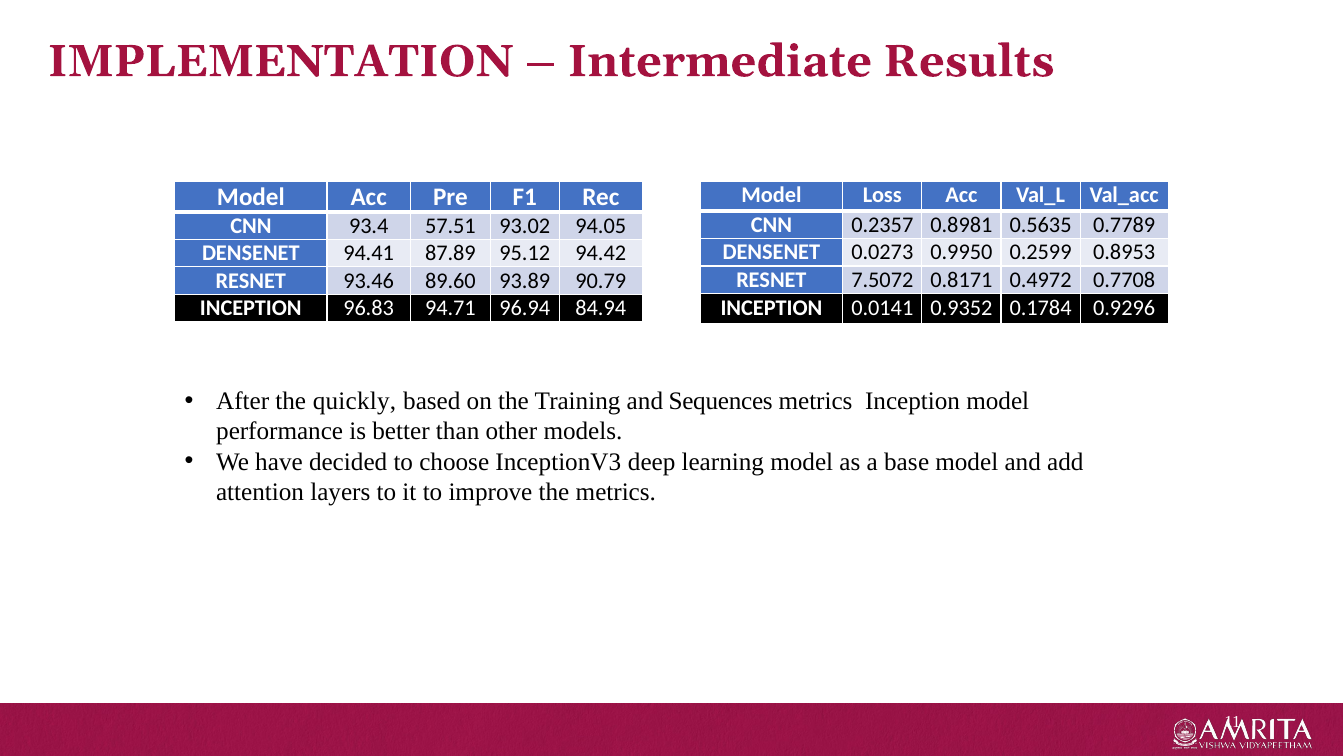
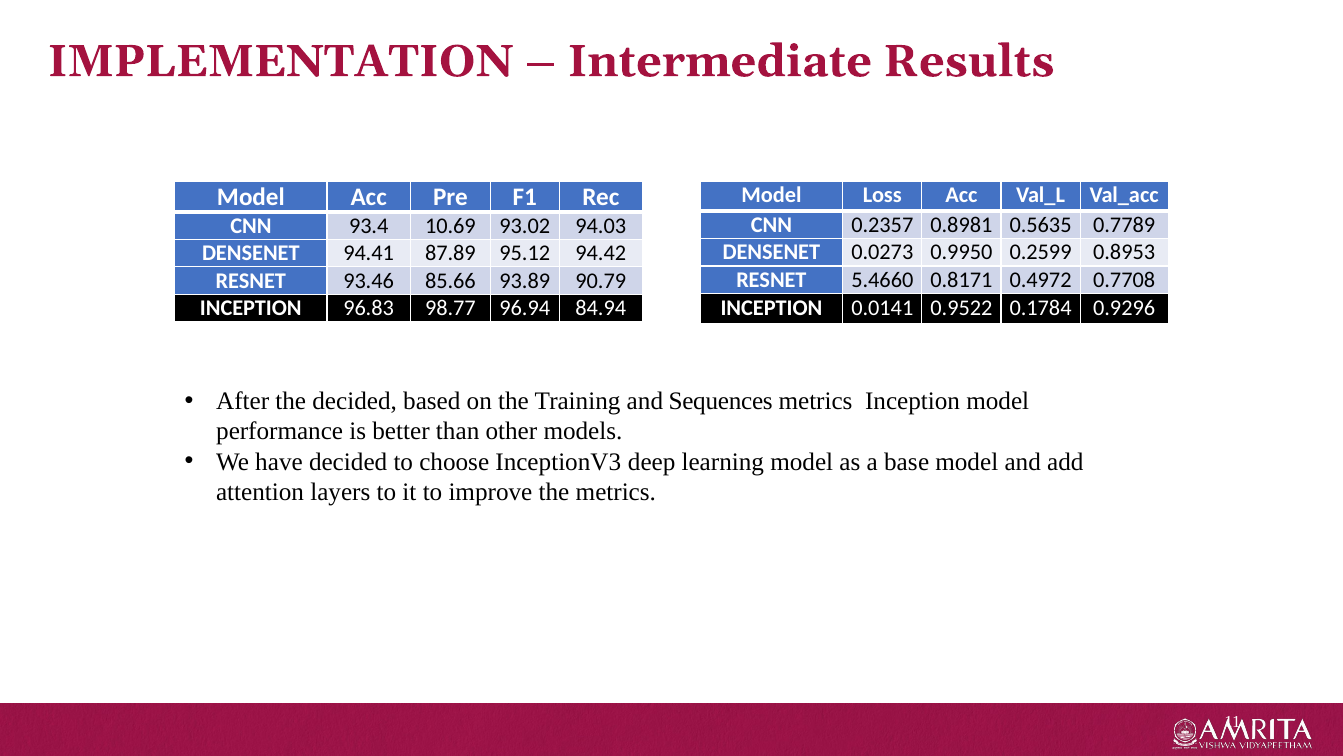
57.51: 57.51 -> 10.69
94.05: 94.05 -> 94.03
7.5072: 7.5072 -> 5.4660
89.60: 89.60 -> 85.66
0.9352: 0.9352 -> 0.9522
94.71: 94.71 -> 98.77
the quickly: quickly -> decided
